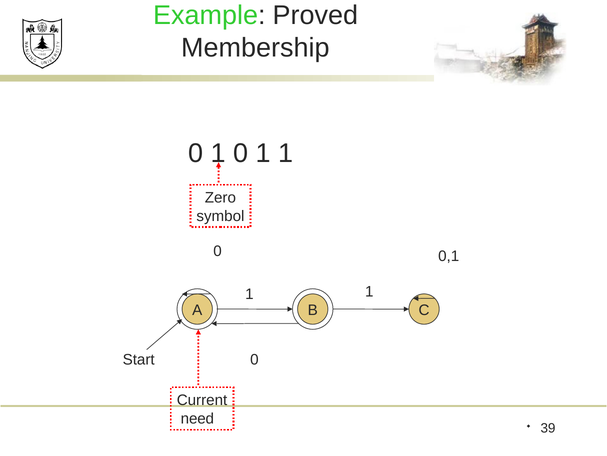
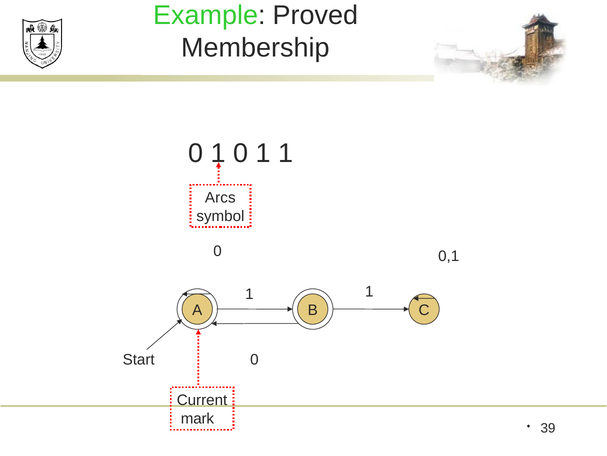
Zero: Zero -> Arcs
need: need -> mark
